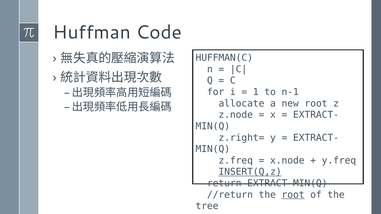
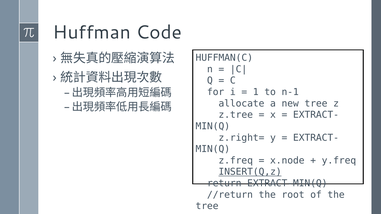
new root: root -> tree
z.node: z.node -> z.tree
root at (293, 195) underline: present -> none
